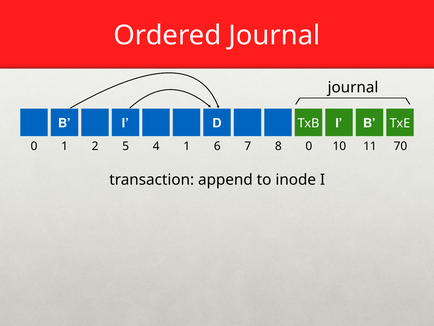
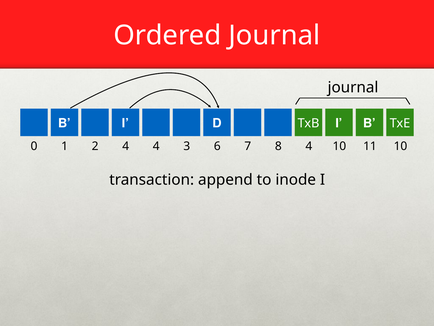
2 5: 5 -> 4
0 1: 1 -> 3
8 0: 0 -> 4
6 70: 70 -> 10
